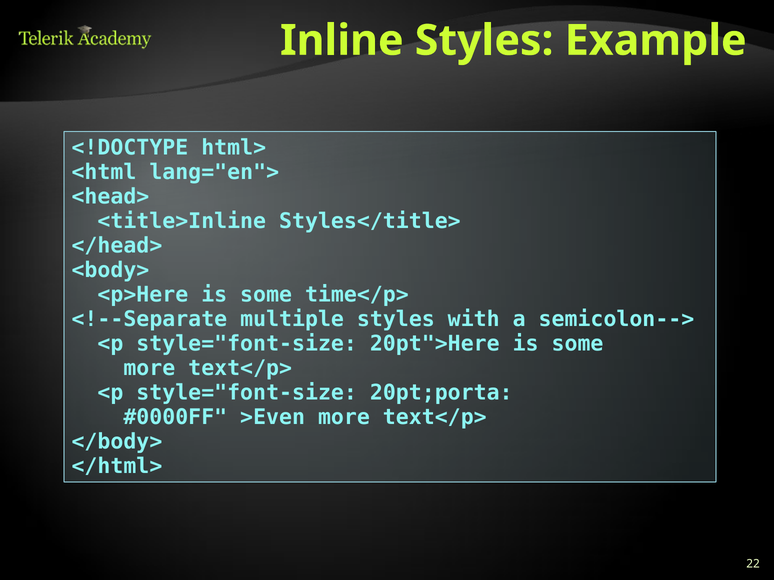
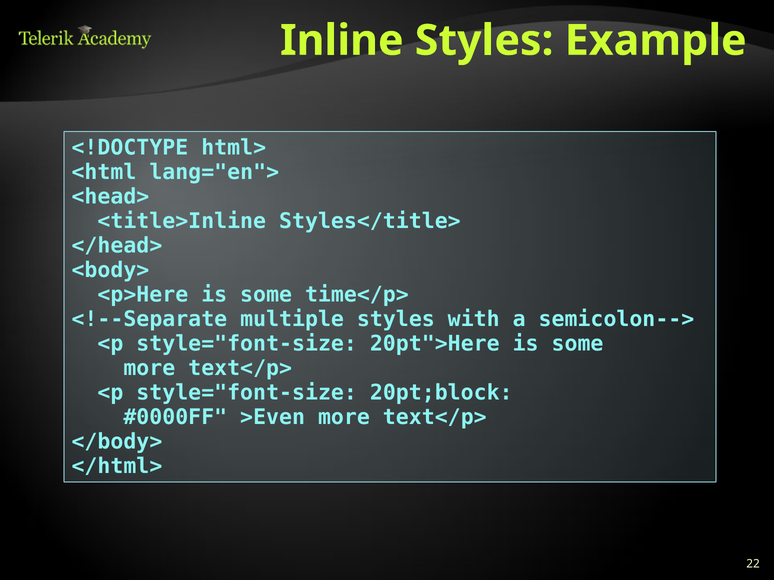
20pt;porta: 20pt;porta -> 20pt;block
